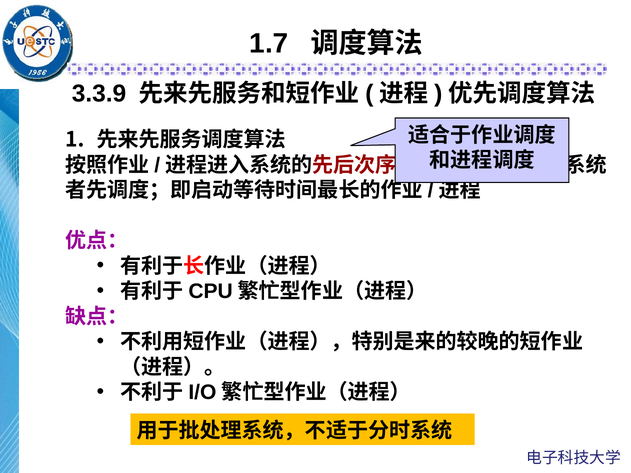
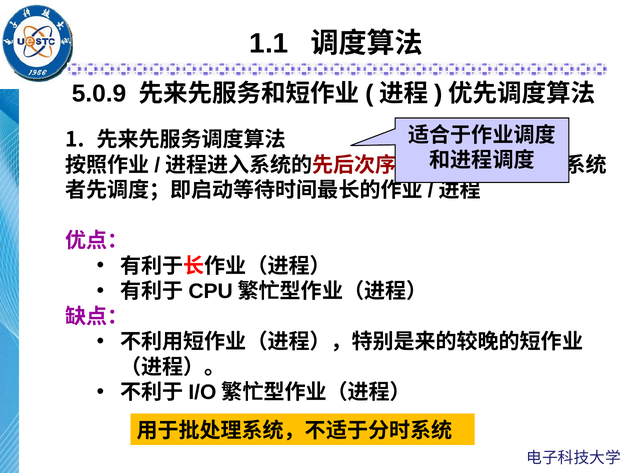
1.7: 1.7 -> 1.1
3.3.9: 3.3.9 -> 5.0.9
